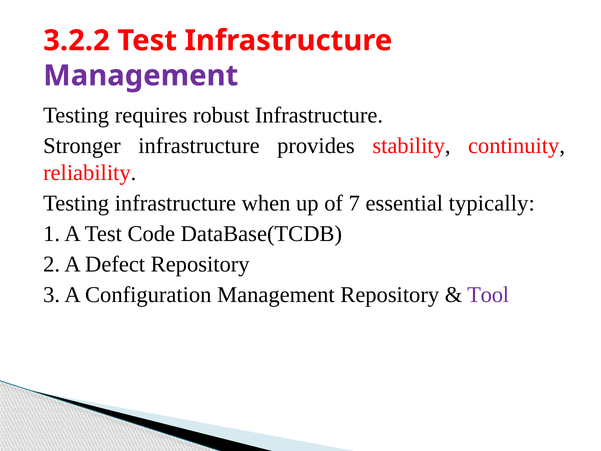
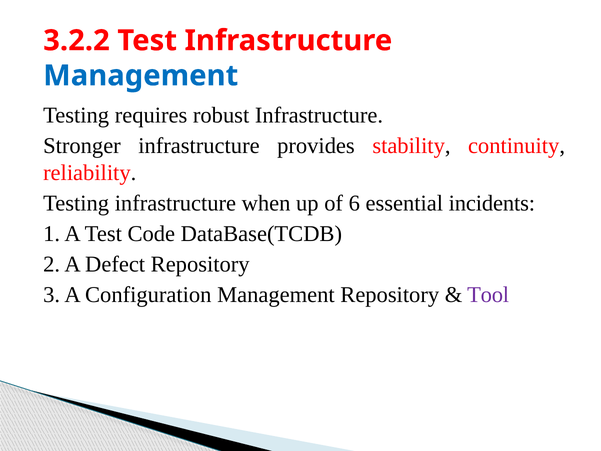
Management at (141, 76) colour: purple -> blue
7: 7 -> 6
typically: typically -> incidents
